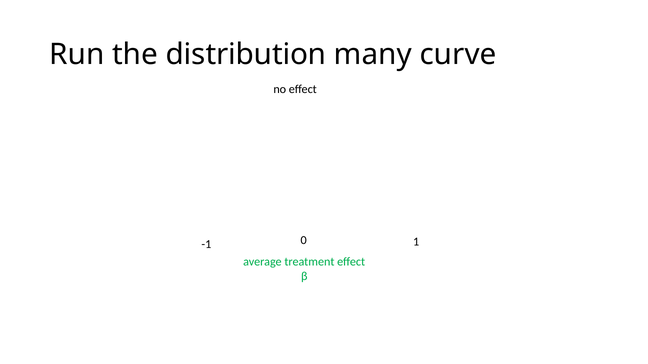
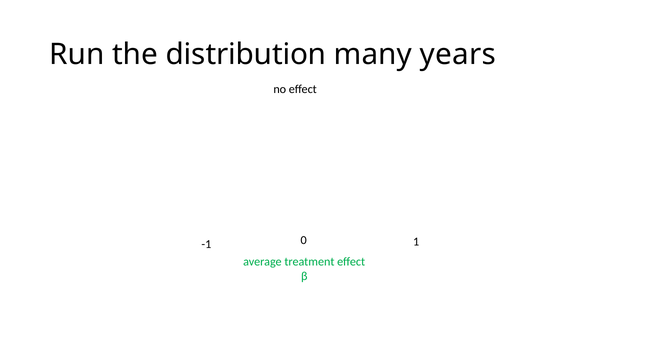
curve: curve -> years
